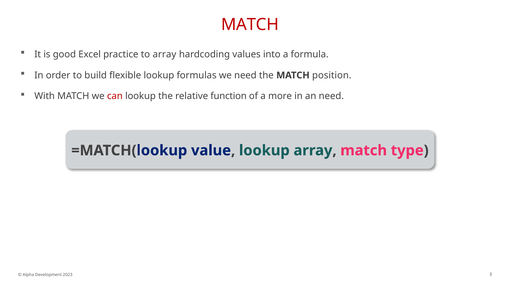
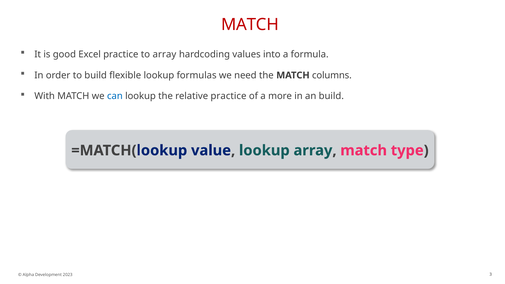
position: position -> columns
can colour: red -> blue
relative function: function -> practice
an need: need -> build
